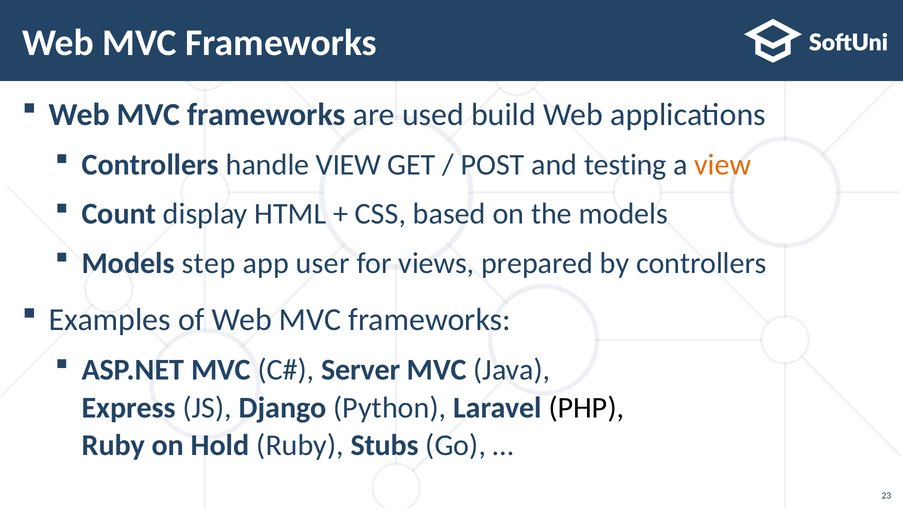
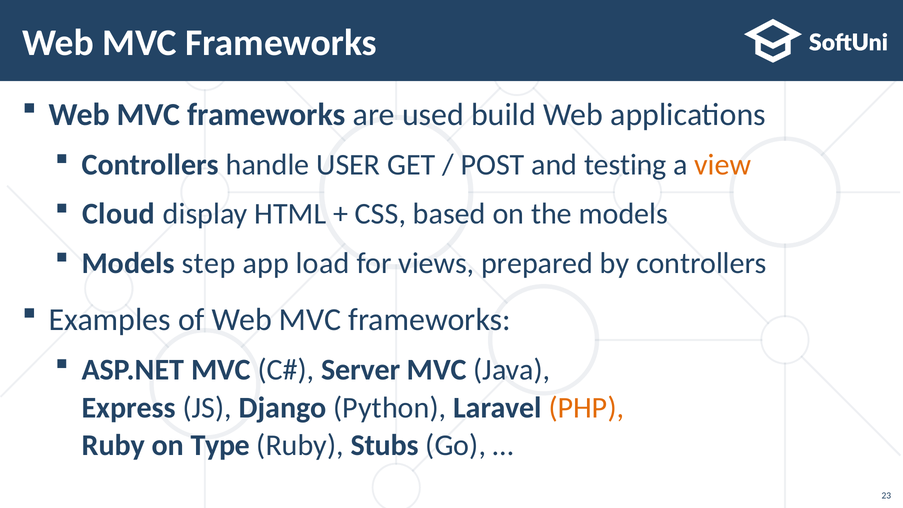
handle VIEW: VIEW -> USER
Count: Count -> Cloud
user: user -> load
PHP colour: black -> orange
Hold: Hold -> Type
